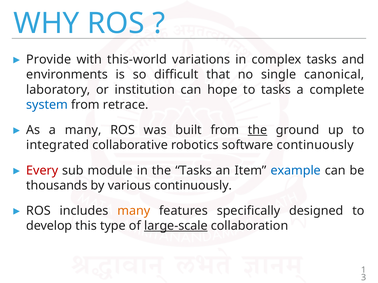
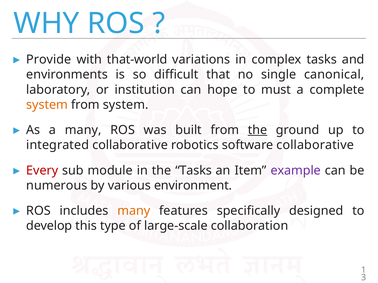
this-world: this-world -> that-world
to tasks: tasks -> must
system at (47, 105) colour: blue -> orange
from retrace: retrace -> system
software continuously: continuously -> collaborative
example colour: blue -> purple
thousands: thousands -> numerous
various continuously: continuously -> environment
large-scale underline: present -> none
